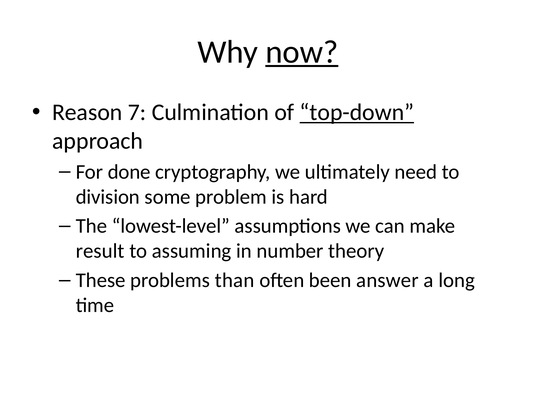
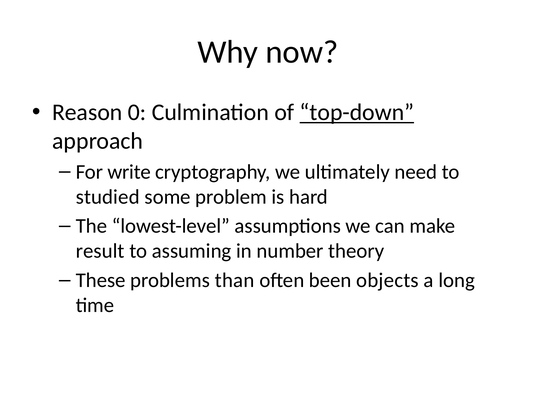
now underline: present -> none
7: 7 -> 0
done: done -> write
division: division -> studied
answer: answer -> objects
